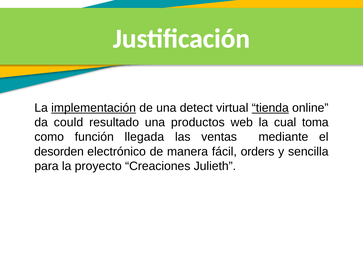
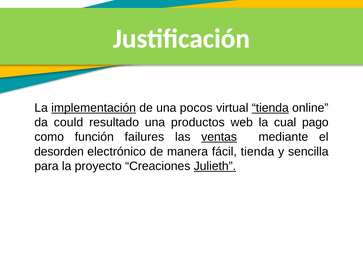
detect: detect -> pocos
toma: toma -> pago
llegada: llegada -> failures
ventas underline: none -> present
fácil orders: orders -> tienda
Julieth underline: none -> present
